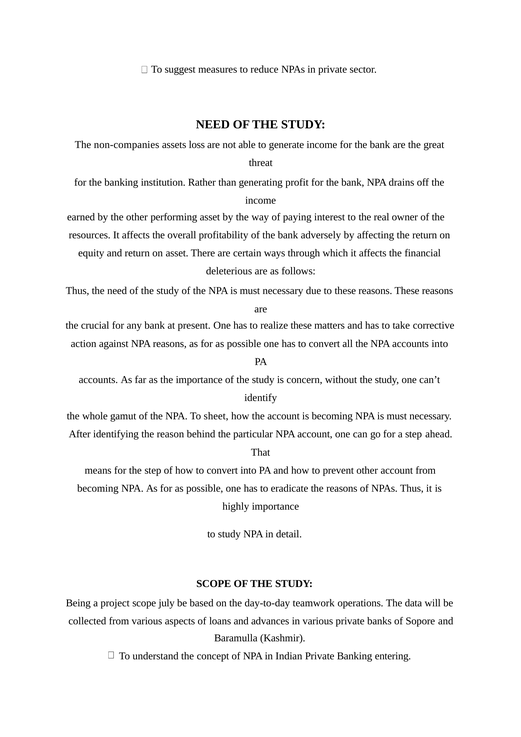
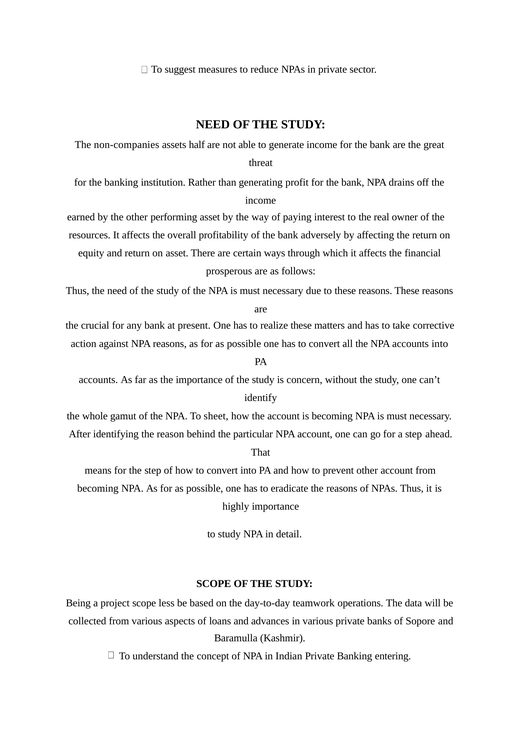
loss: loss -> half
deleterious: deleterious -> prosperous
july: july -> less
